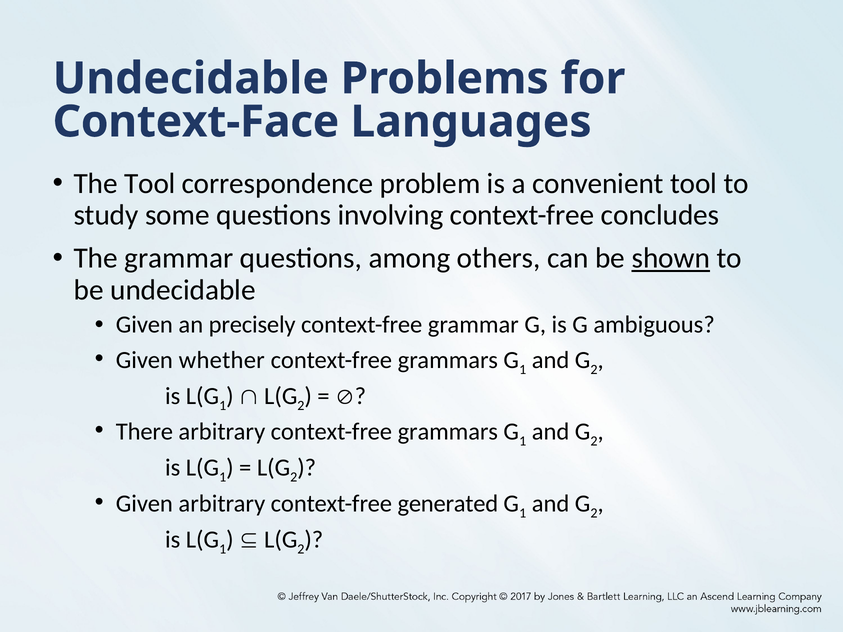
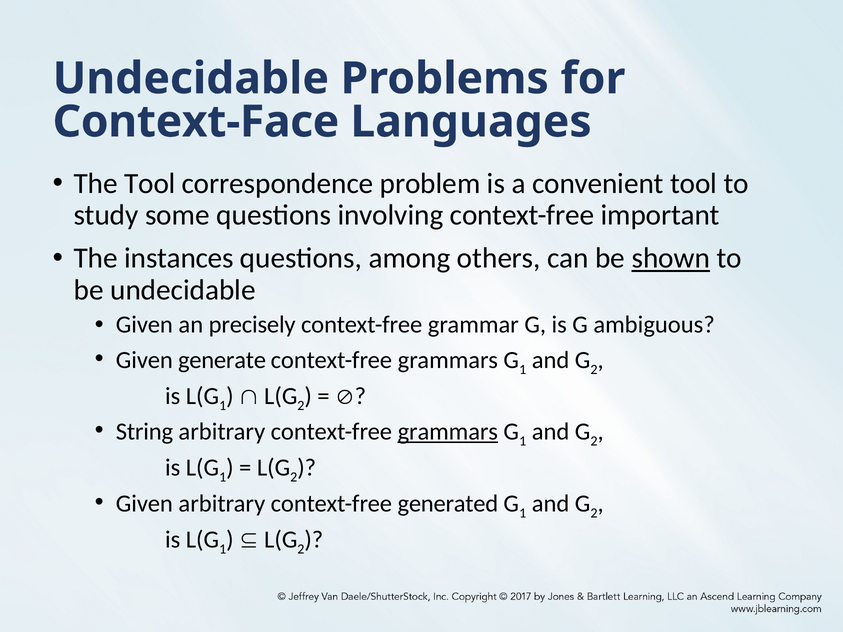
concludes: concludes -> important
The grammar: grammar -> instances
whether: whether -> generate
There: There -> String
grammars at (448, 432) underline: none -> present
